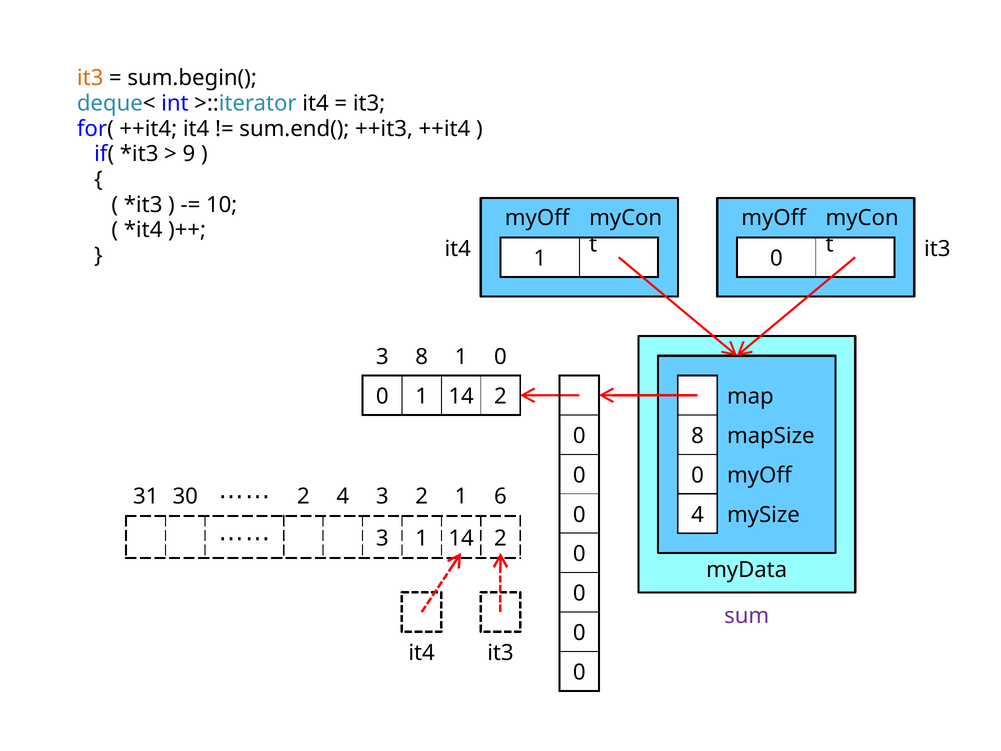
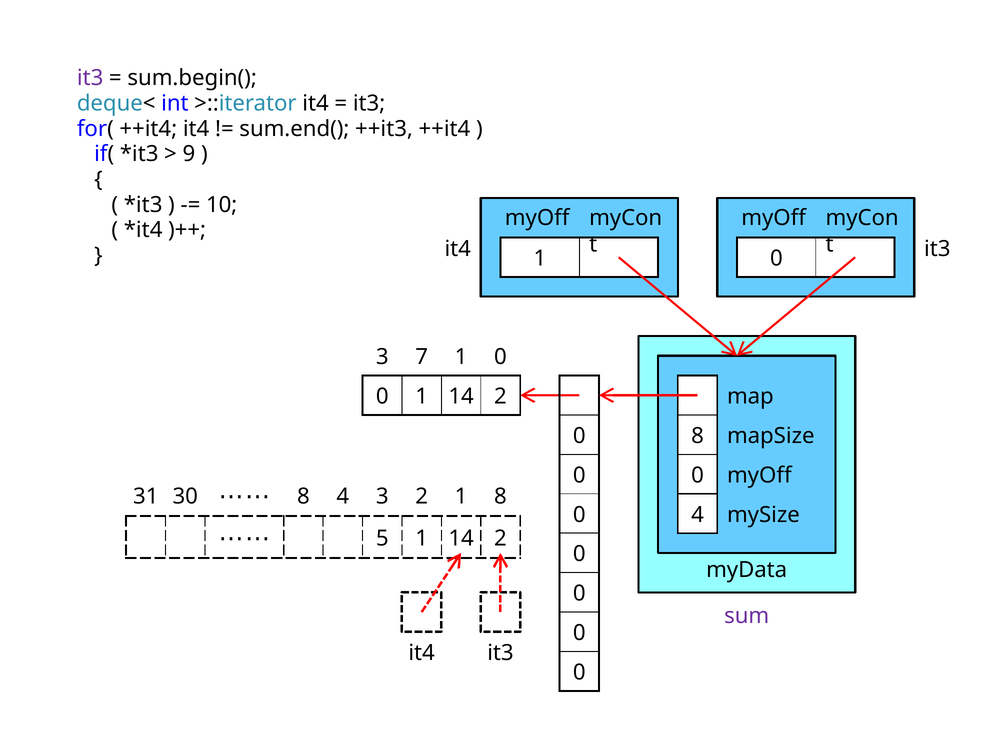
it3 at (90, 78) colour: orange -> purple
3 8: 8 -> 7
2 at (303, 496): 2 -> 8
1 6: 6 -> 8
3 at (382, 538): 3 -> 5
